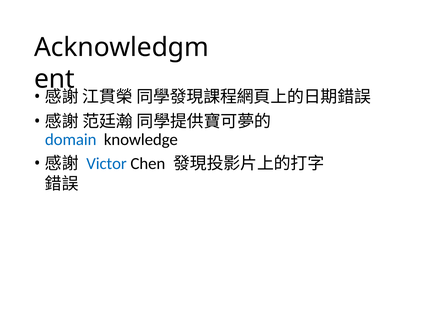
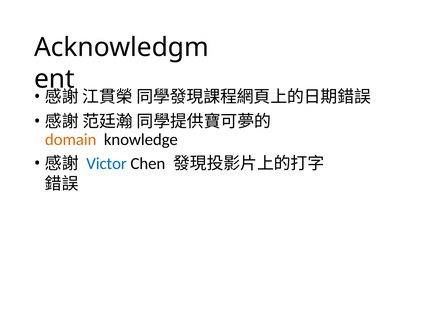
domain colour: blue -> orange
